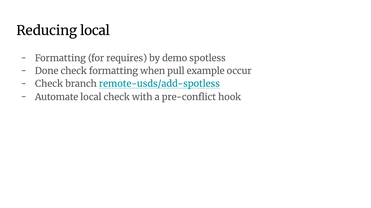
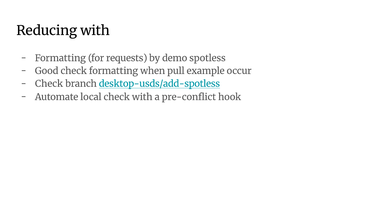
Reducing local: local -> with
requires: requires -> requests
Done: Done -> Good
remote-usds/add-spotless: remote-usds/add-spotless -> desktop-usds/add-spotless
